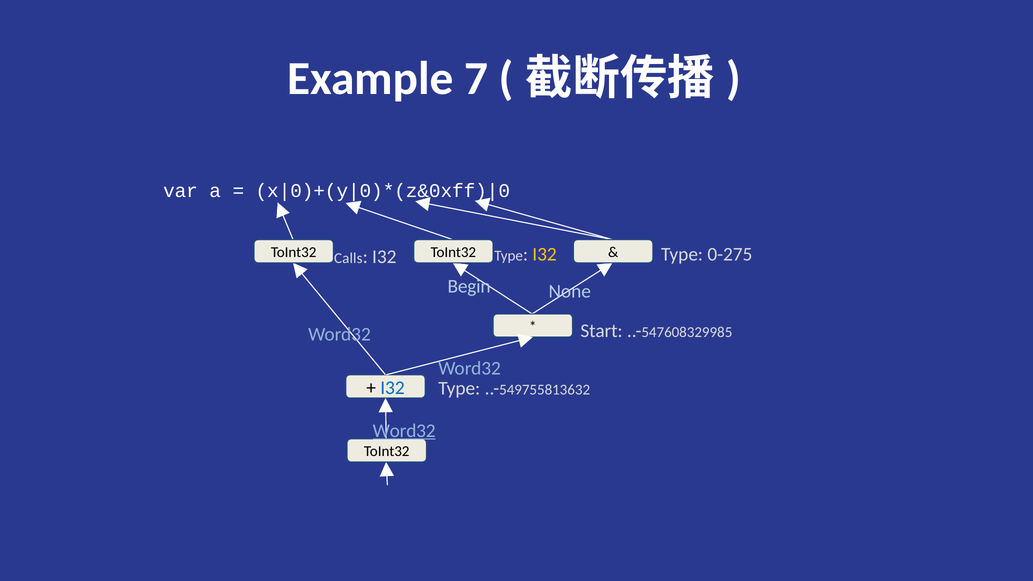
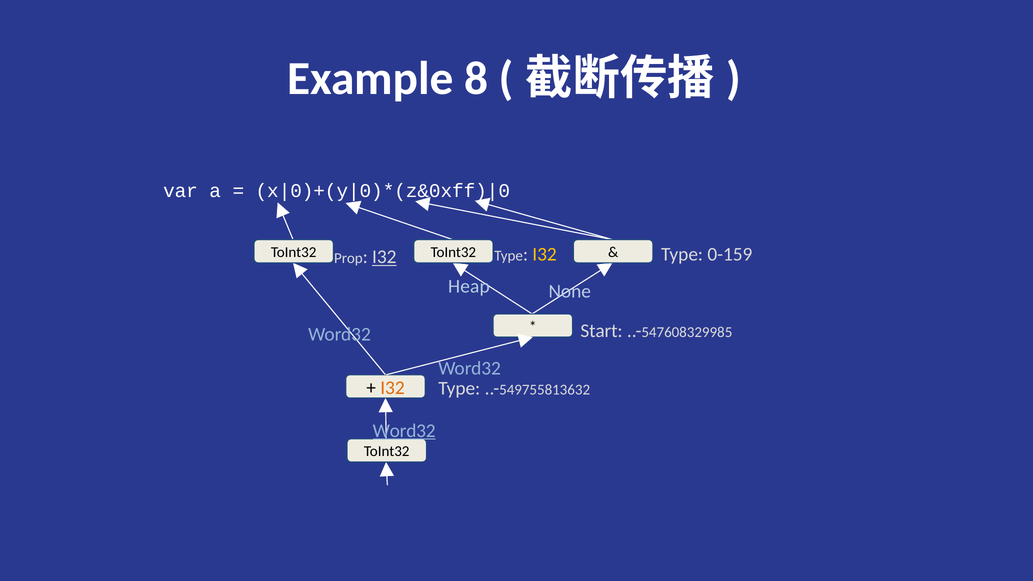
7: 7 -> 8
0-275: 0-275 -> 0-159
Calls: Calls -> Prop
I32 at (384, 257) underline: none -> present
Begin: Begin -> Heap
I32 at (392, 388) colour: blue -> orange
